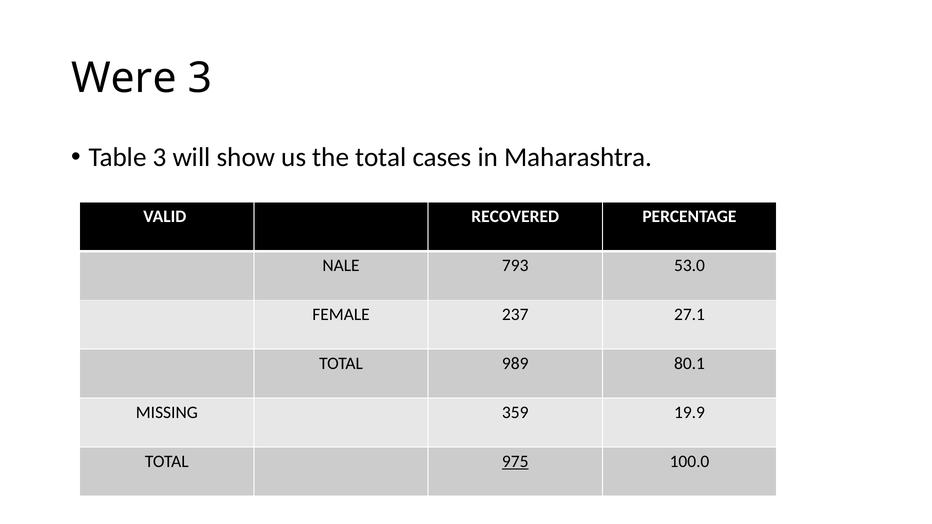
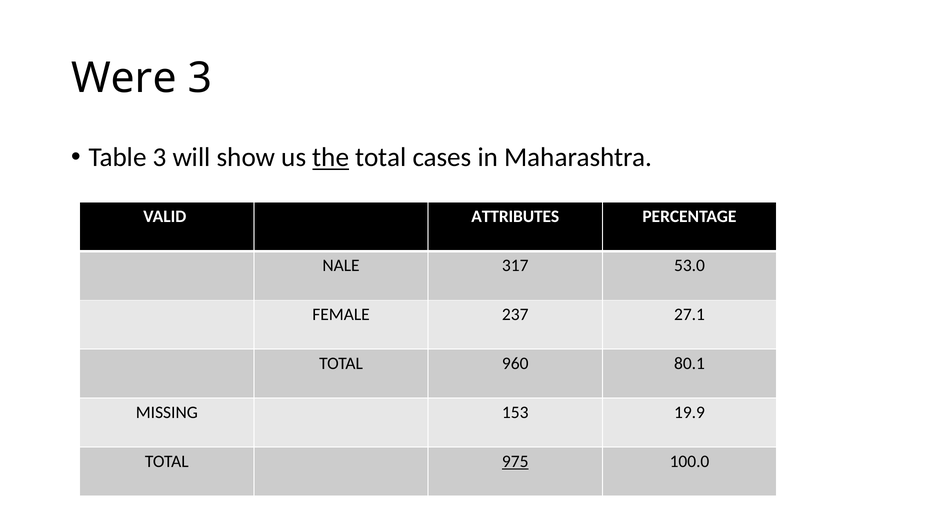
the underline: none -> present
RECOVERED: RECOVERED -> ATTRIBUTES
793: 793 -> 317
989: 989 -> 960
359: 359 -> 153
